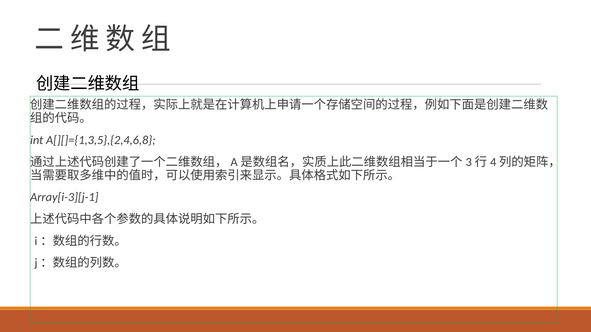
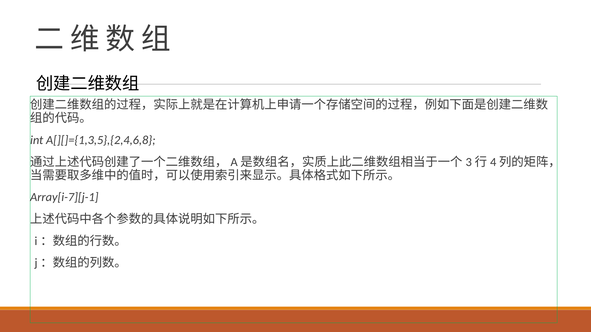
Array[i-3][j-1: Array[i-3][j-1 -> Array[i-7][j-1
